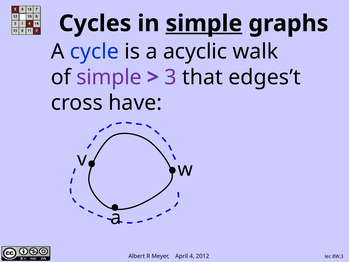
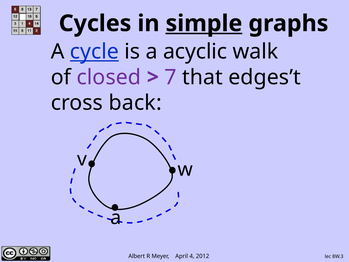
cycle underline: none -> present
of simple: simple -> closed
3: 3 -> 7
have: have -> back
